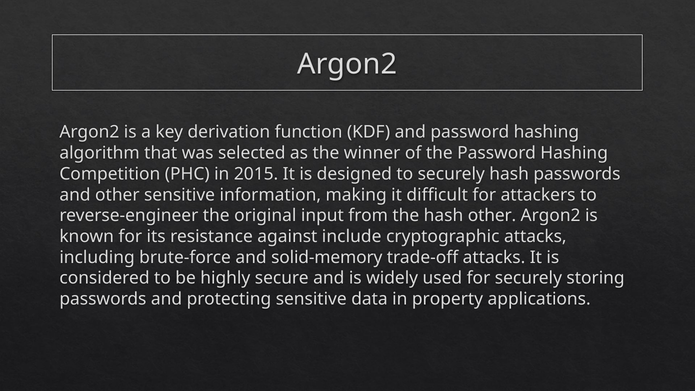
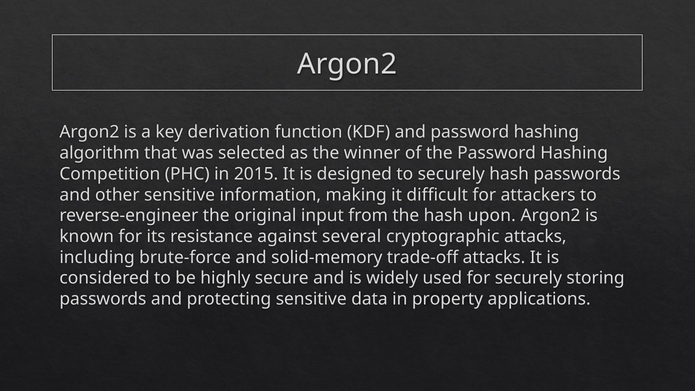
hash other: other -> upon
include: include -> several
